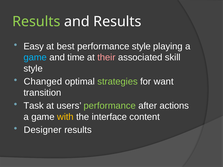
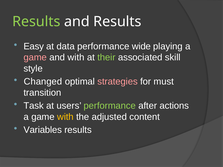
best: best -> data
performance style: style -> wide
game at (35, 57) colour: light blue -> pink
and time: time -> with
their colour: pink -> light green
strategies colour: light green -> pink
want: want -> must
interface: interface -> adjusted
Designer: Designer -> Variables
